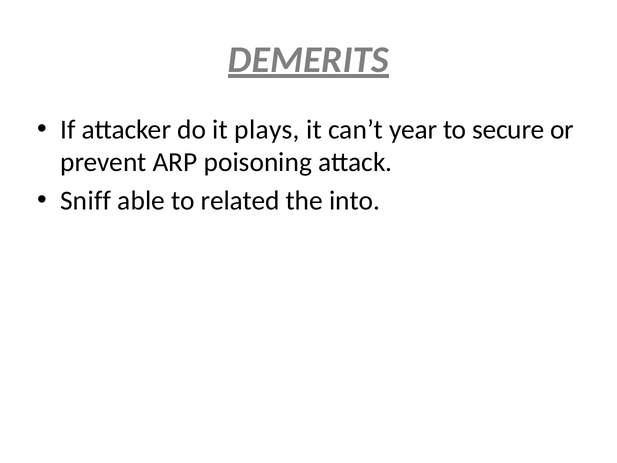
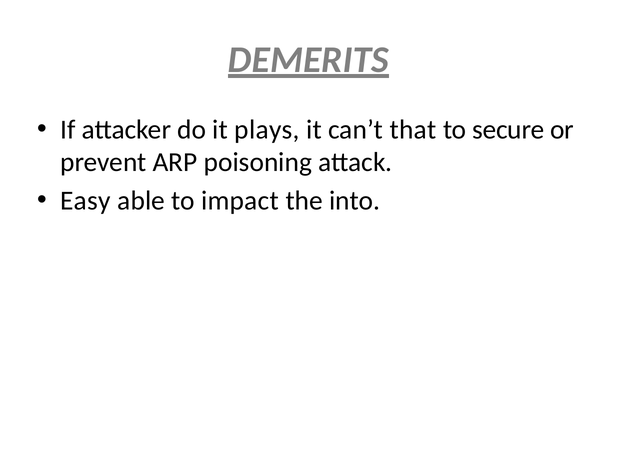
year: year -> that
Sniff: Sniff -> Easy
related: related -> impact
